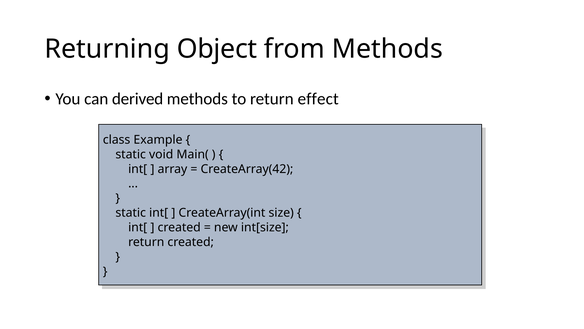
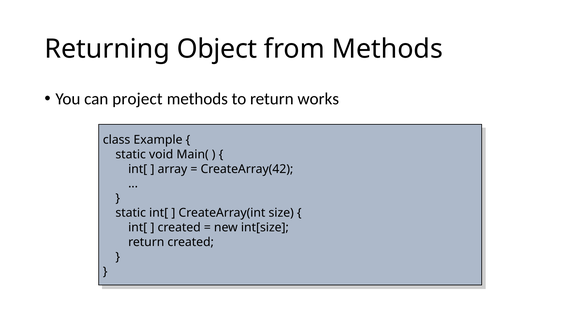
derived: derived -> project
effect: effect -> works
